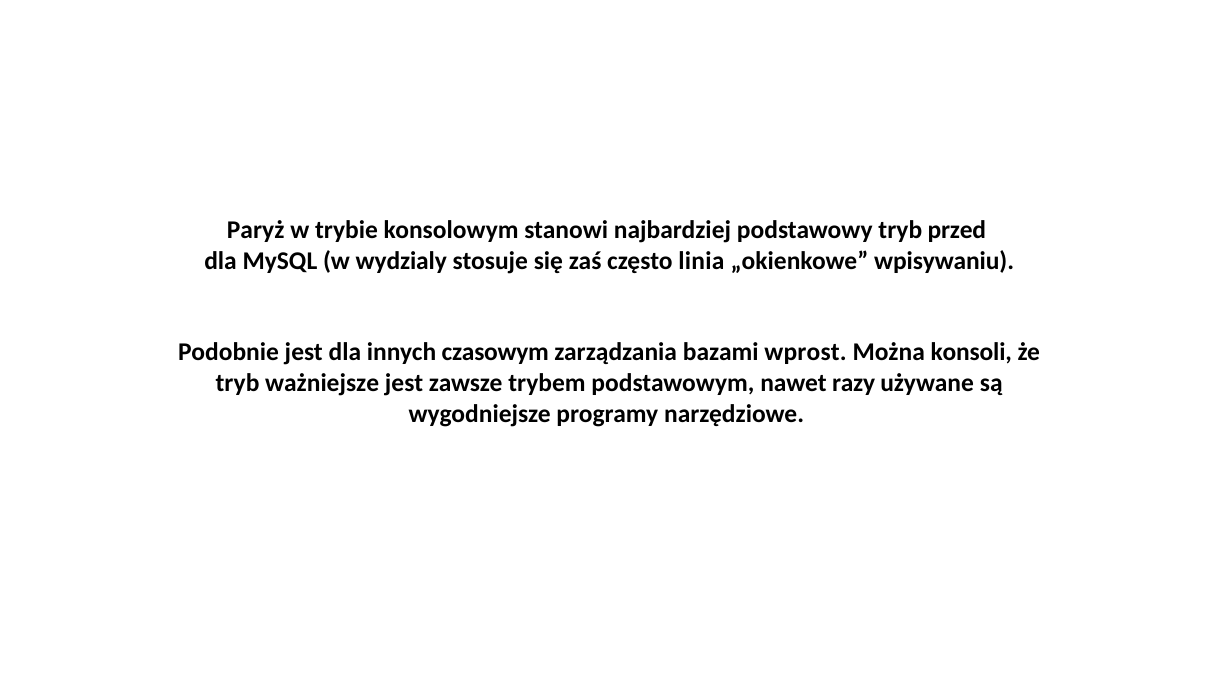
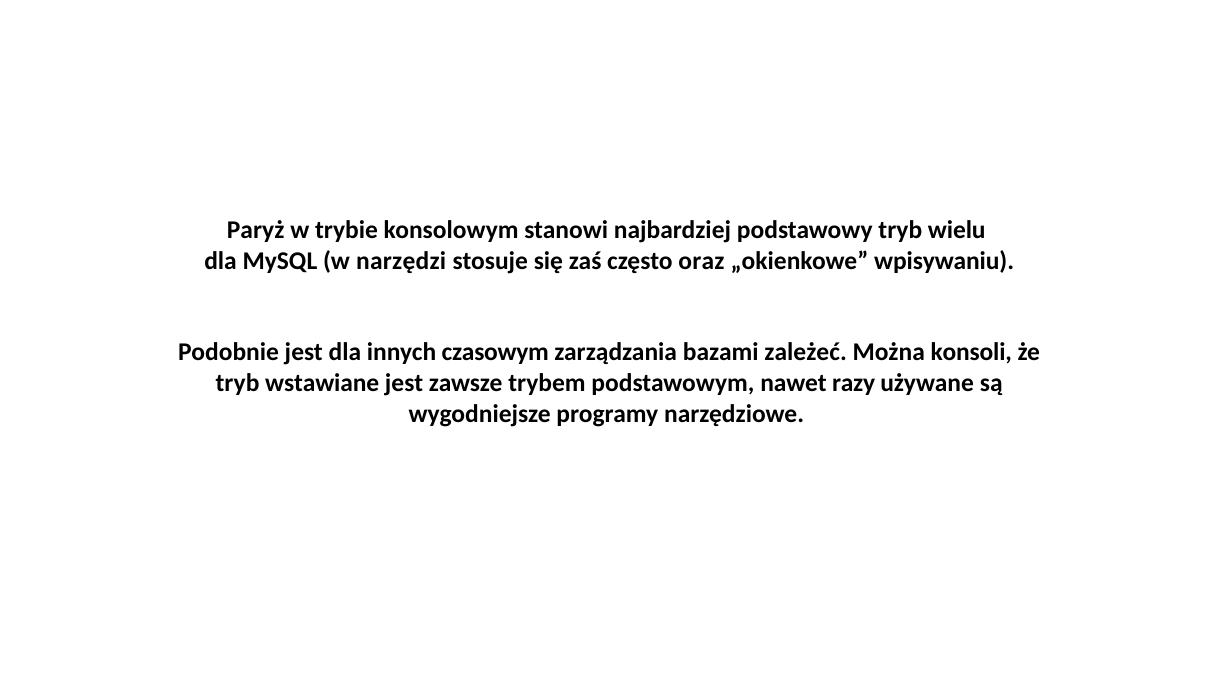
przed: przed -> wielu
wydzialy: wydzialy -> narzędzi
linia: linia -> oraz
wprost: wprost -> zależeć
ważniejsze: ważniejsze -> wstawiane
